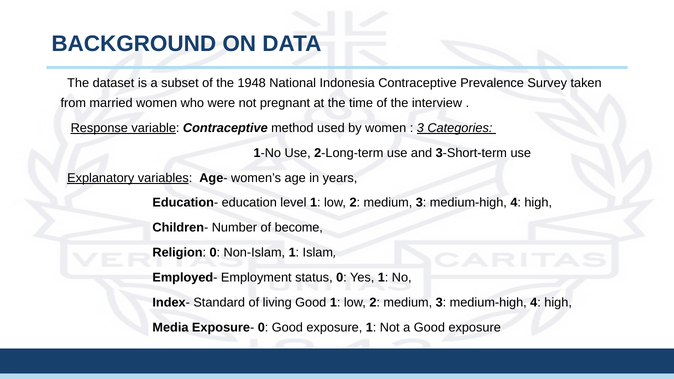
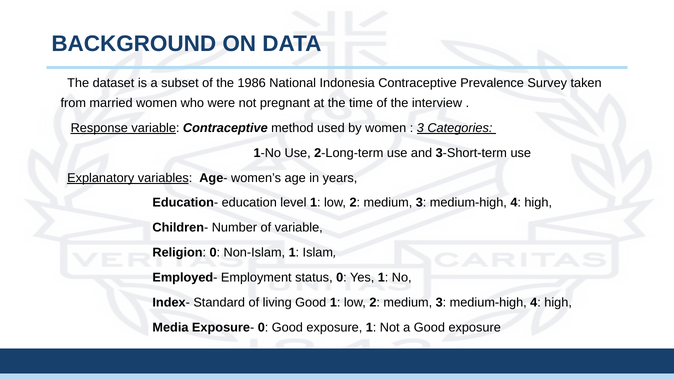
1948: 1948 -> 1986
of become: become -> variable
